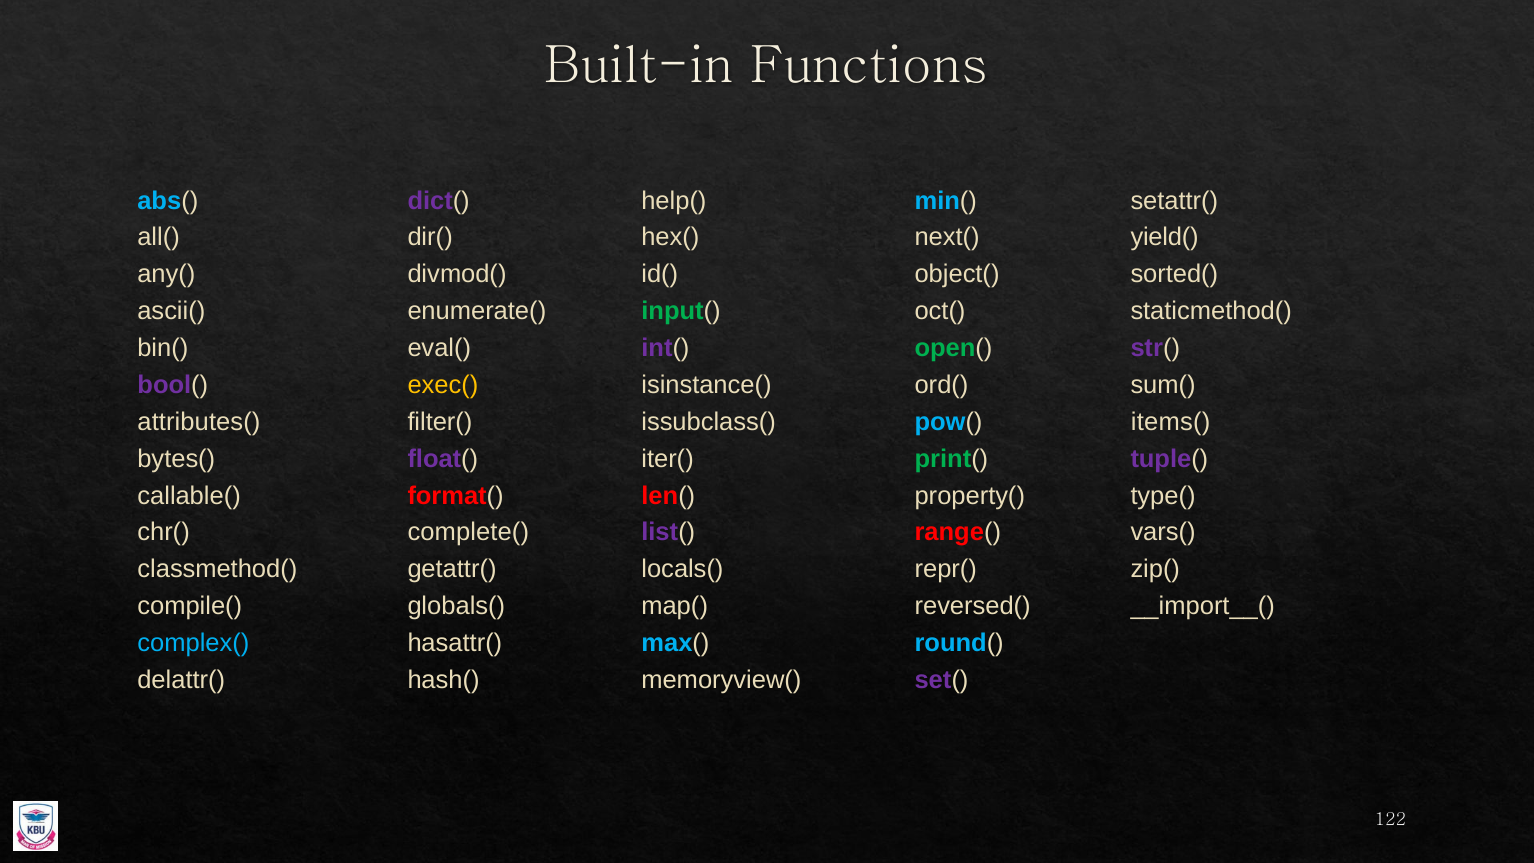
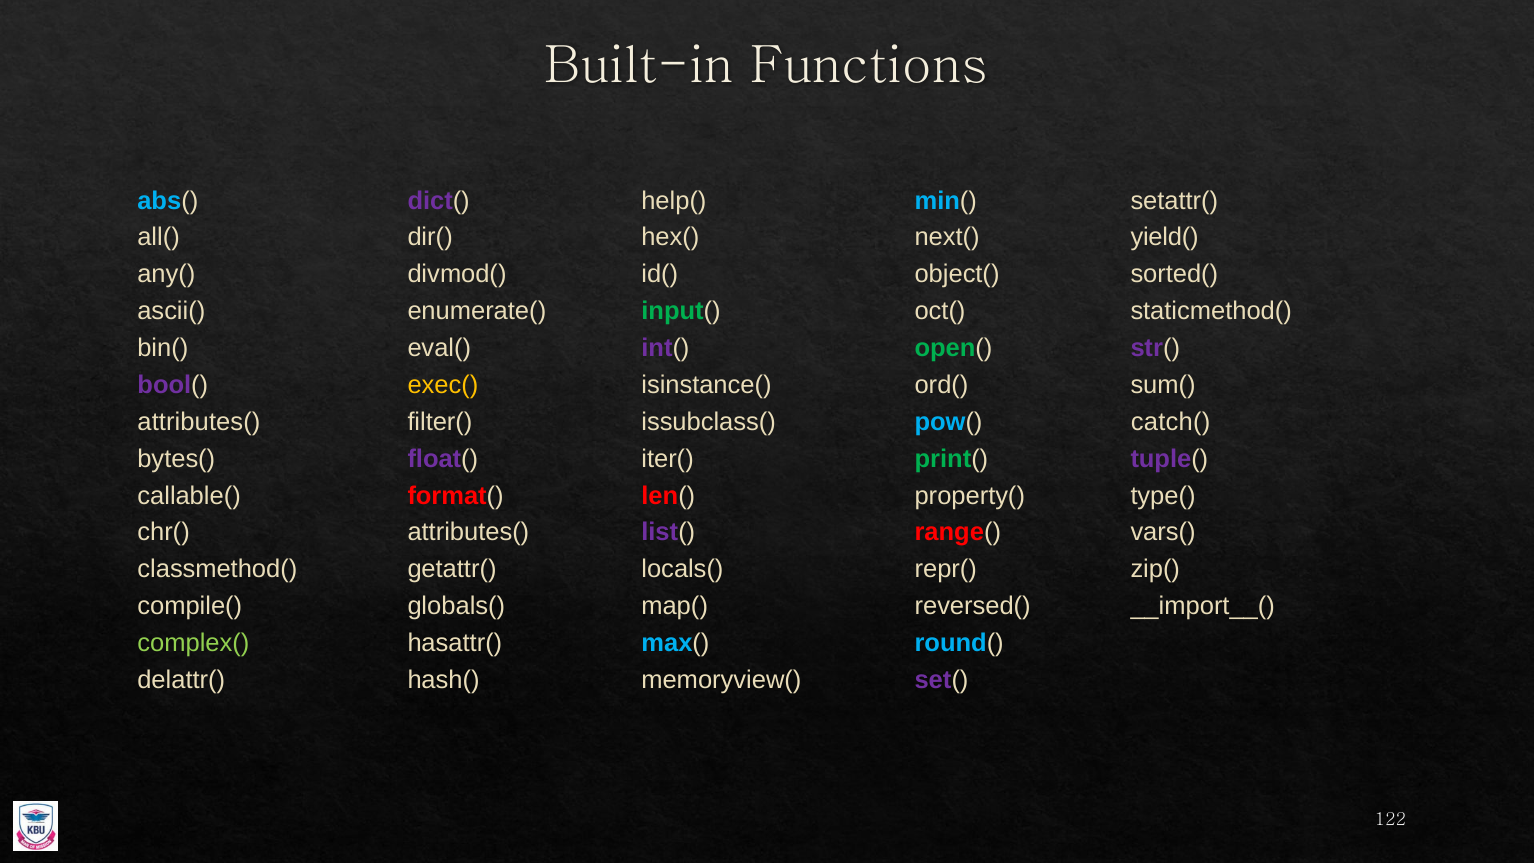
items(: items( -> catch(
chr( complete(: complete( -> attributes(
complex( colour: light blue -> light green
